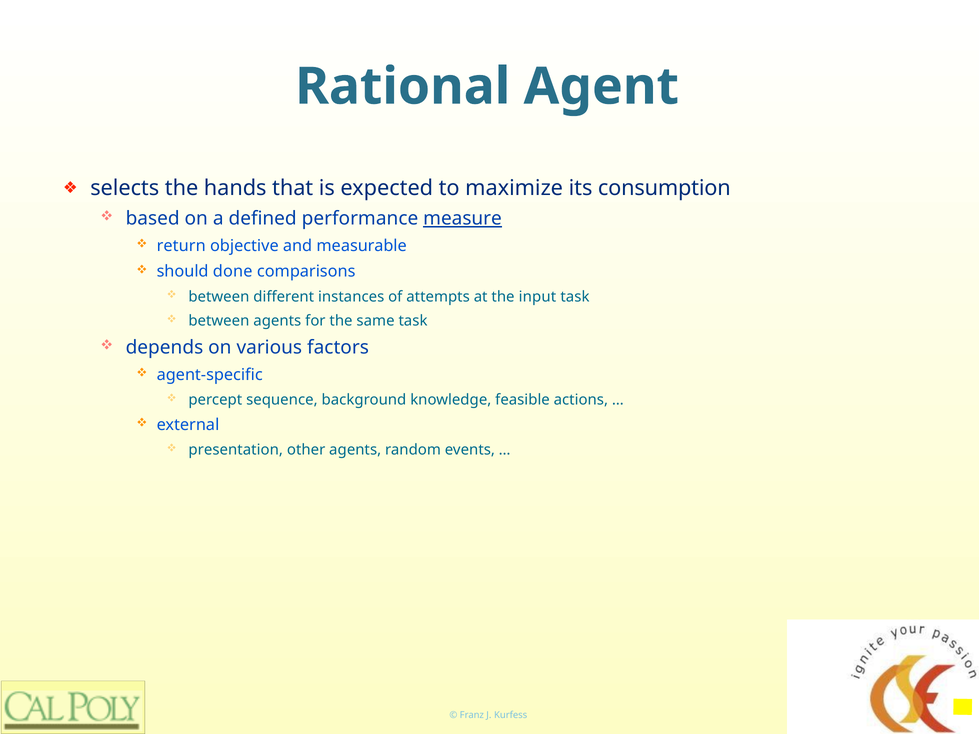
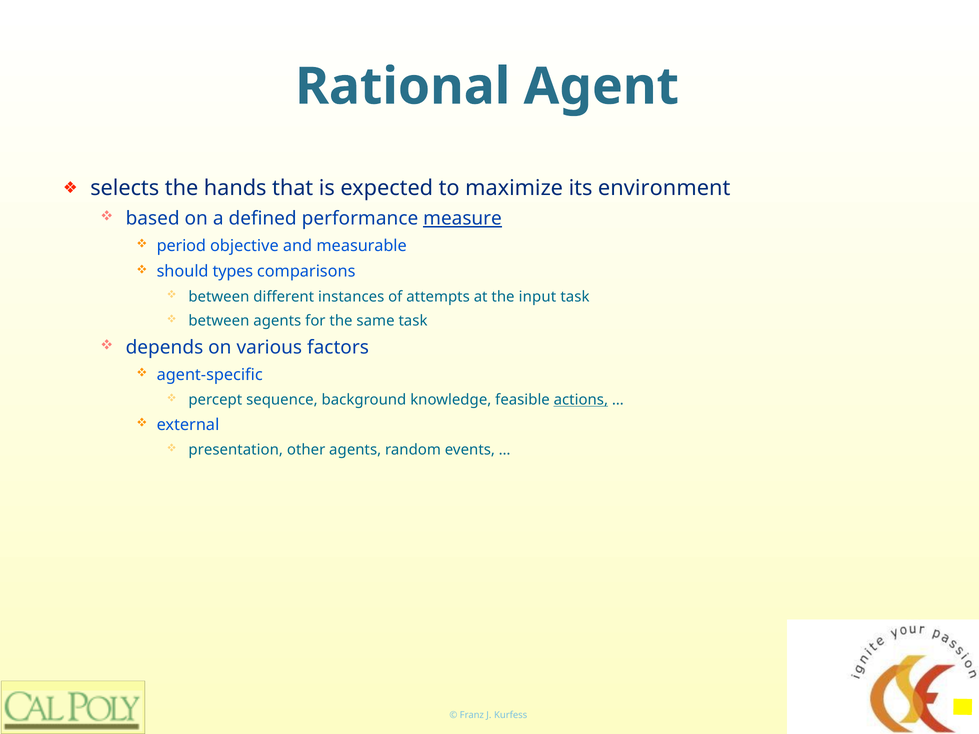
consumption: consumption -> environment
return: return -> period
done: done -> types
actions underline: none -> present
